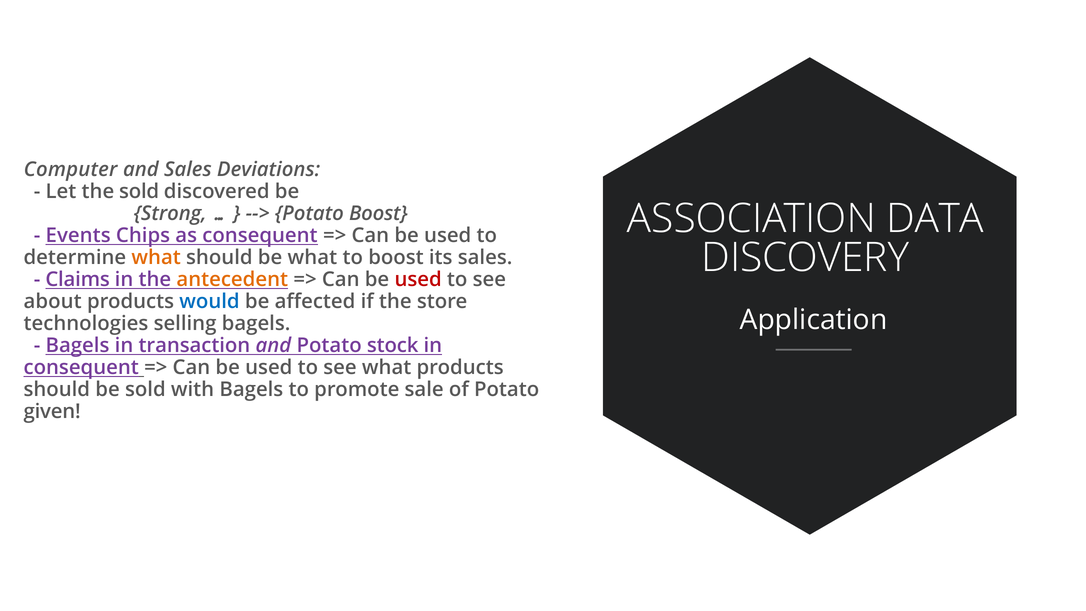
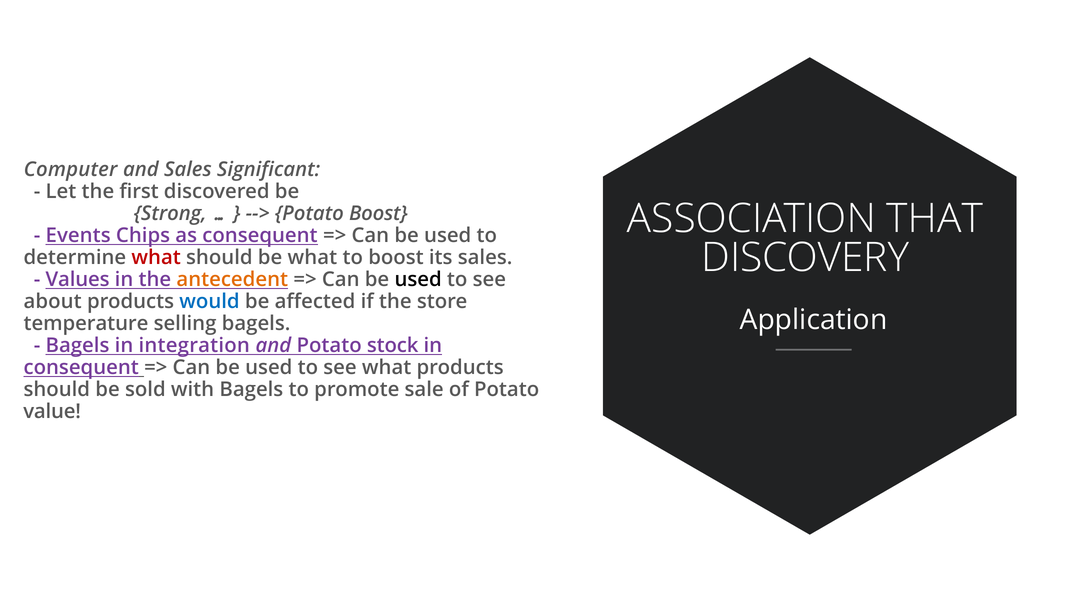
Deviations: Deviations -> Significant
the sold: sold -> first
DATA: DATA -> THAT
what at (156, 258) colour: orange -> red
Claims: Claims -> Values
used at (418, 280) colour: red -> black
technologies: technologies -> temperature
transaction: transaction -> integration
given: given -> value
